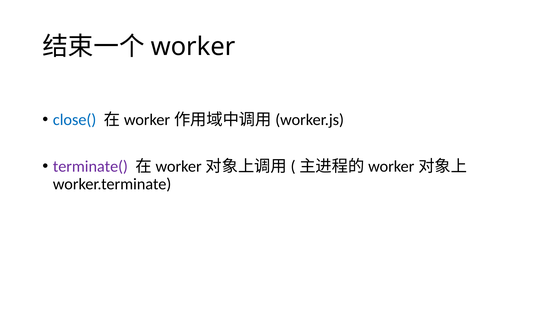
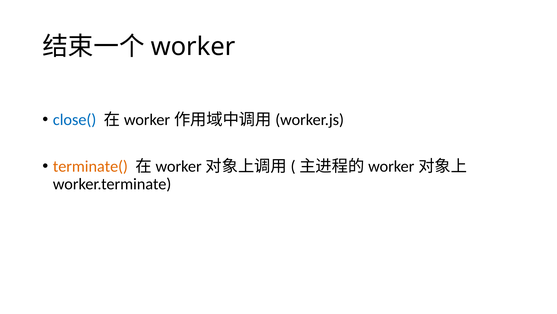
terminate( colour: purple -> orange
